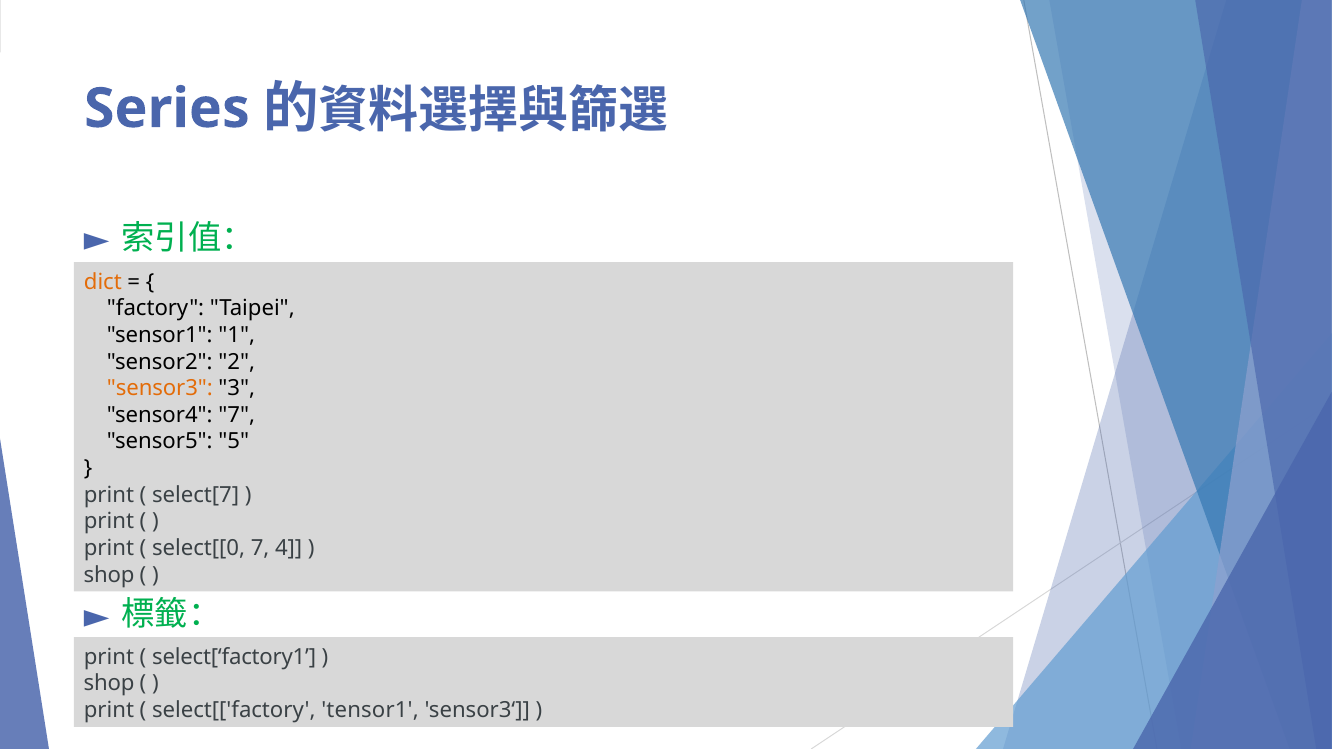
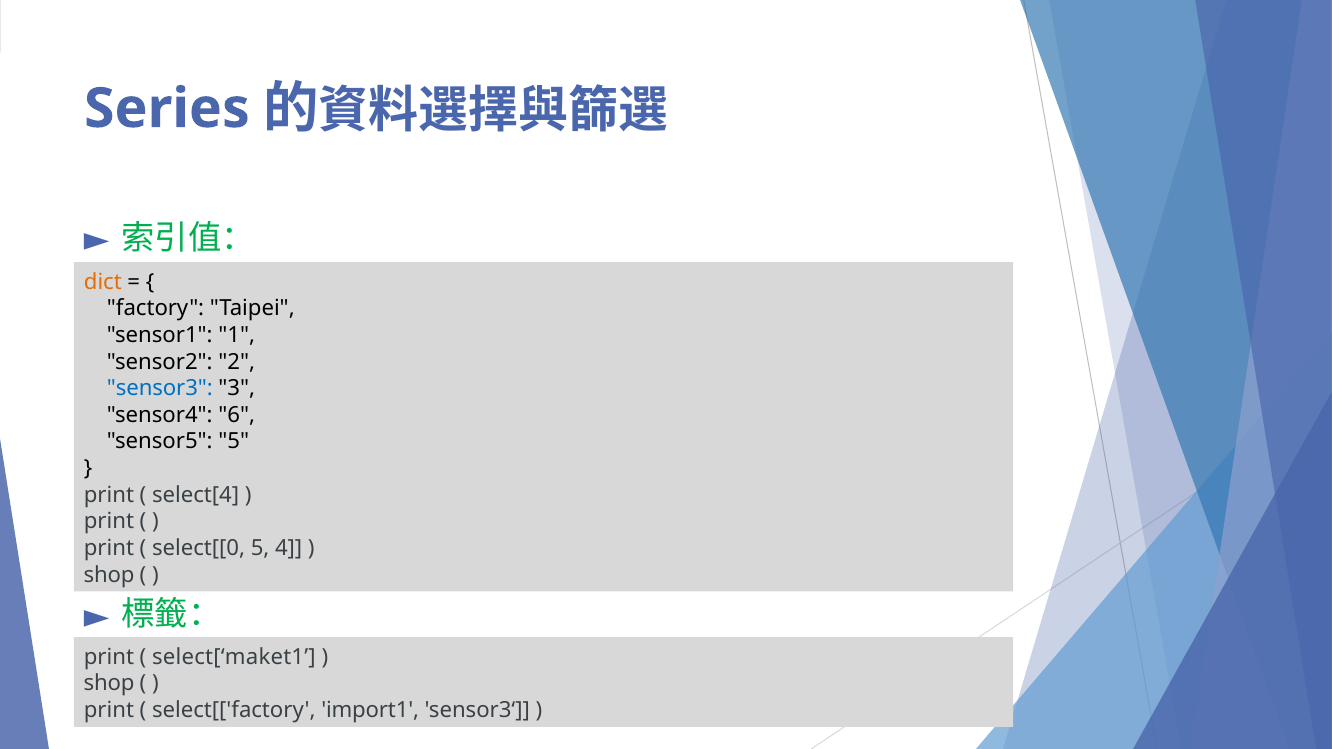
sensor3 colour: orange -> blue
sensor4 7: 7 -> 6
select[7: select[7 -> select[4
select[[0 7: 7 -> 5
select[‘factory1: select[‘factory1 -> select[‘maket1
tensor1: tensor1 -> import1
